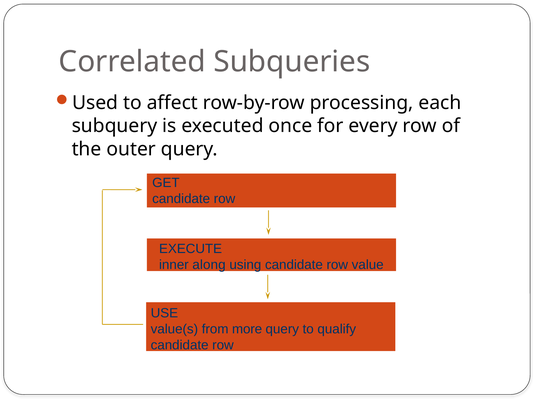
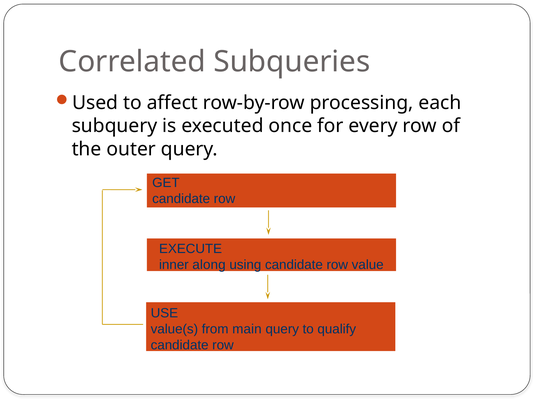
more: more -> main
